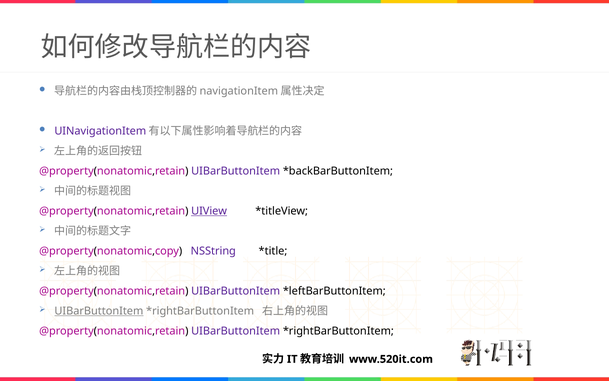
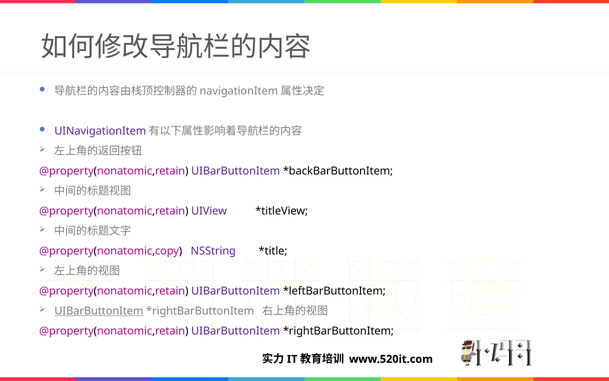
UIView underline: present -> none
